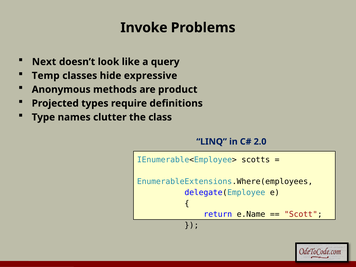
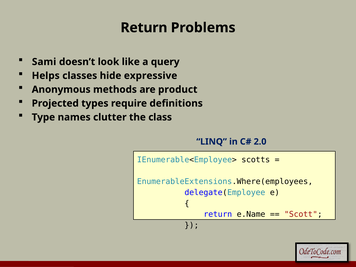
Invoke at (144, 28): Invoke -> Return
Next: Next -> Sami
Temp: Temp -> Helps
